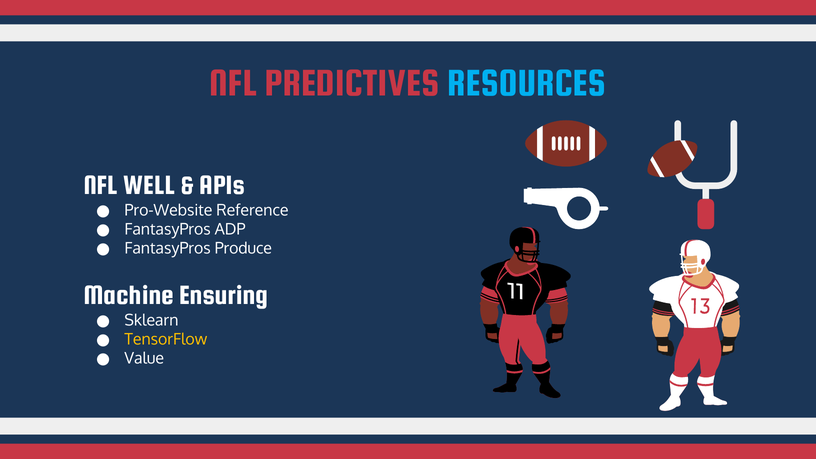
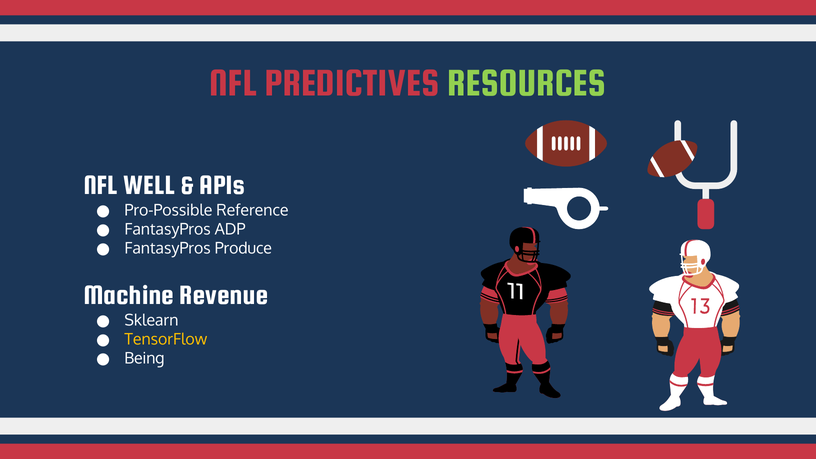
RESOURCES colour: light blue -> light green
Pro-Website: Pro-Website -> Pro-Possible
Ensuring: Ensuring -> Revenue
Value: Value -> Being
